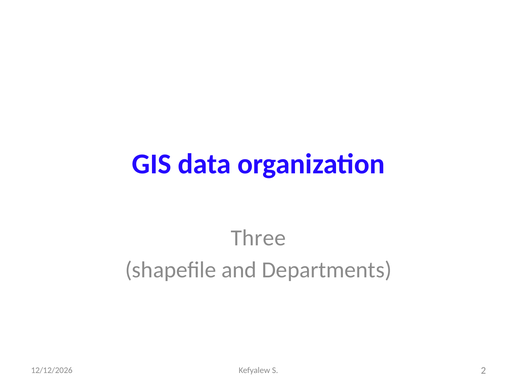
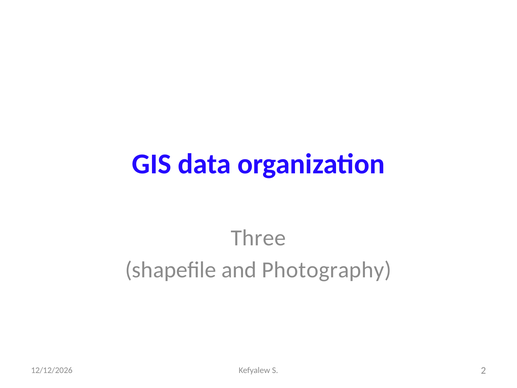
Departments: Departments -> Photography
